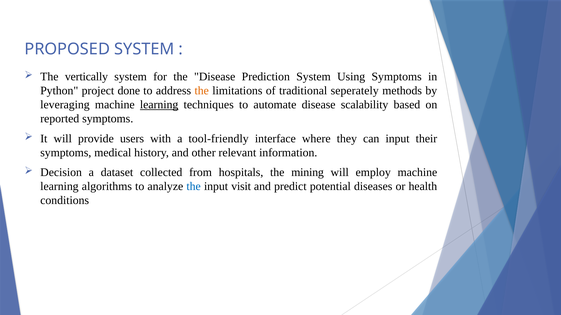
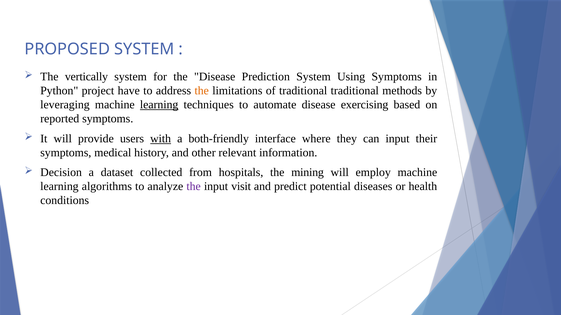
done: done -> have
traditional seperately: seperately -> traditional
scalability: scalability -> exercising
with underline: none -> present
tool-friendly: tool-friendly -> both-friendly
the at (194, 187) colour: blue -> purple
